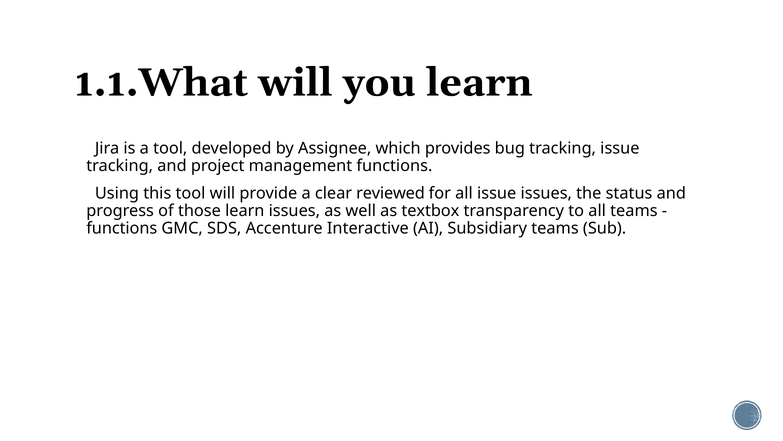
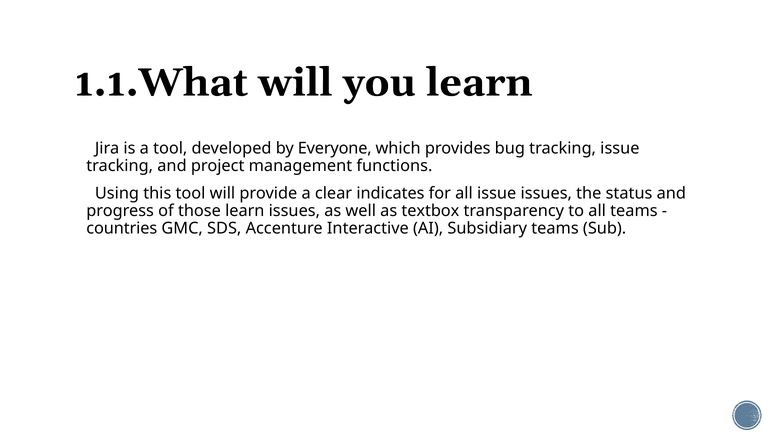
Assignee: Assignee -> Everyone
reviewed: reviewed -> indicates
functions at (122, 228): functions -> countries
